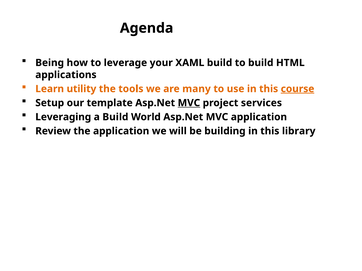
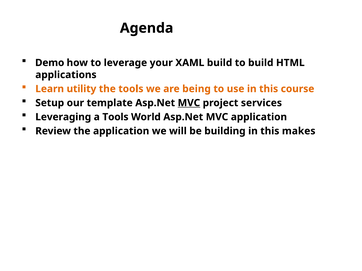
Being: Being -> Demo
many: many -> being
course underline: present -> none
a Build: Build -> Tools
library: library -> makes
